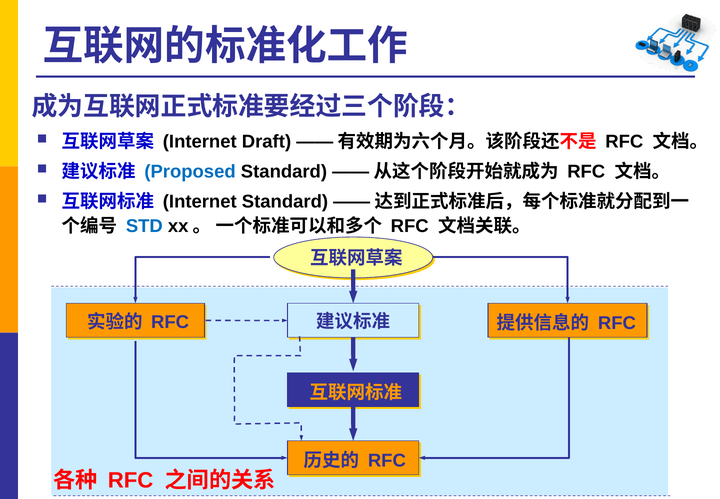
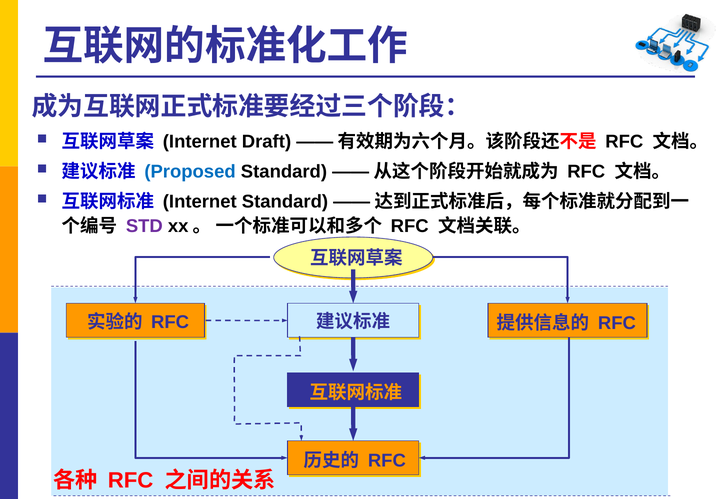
STD colour: blue -> purple
